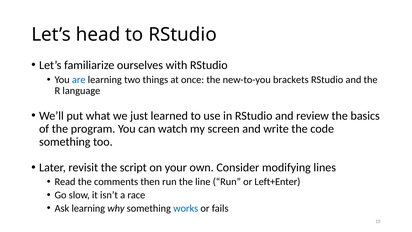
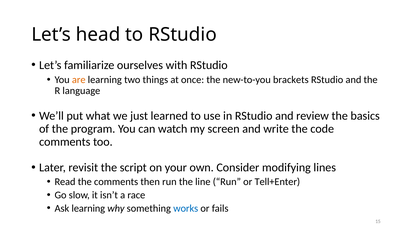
are colour: blue -> orange
something at (65, 142): something -> comments
Left+Enter: Left+Enter -> Tell+Enter
